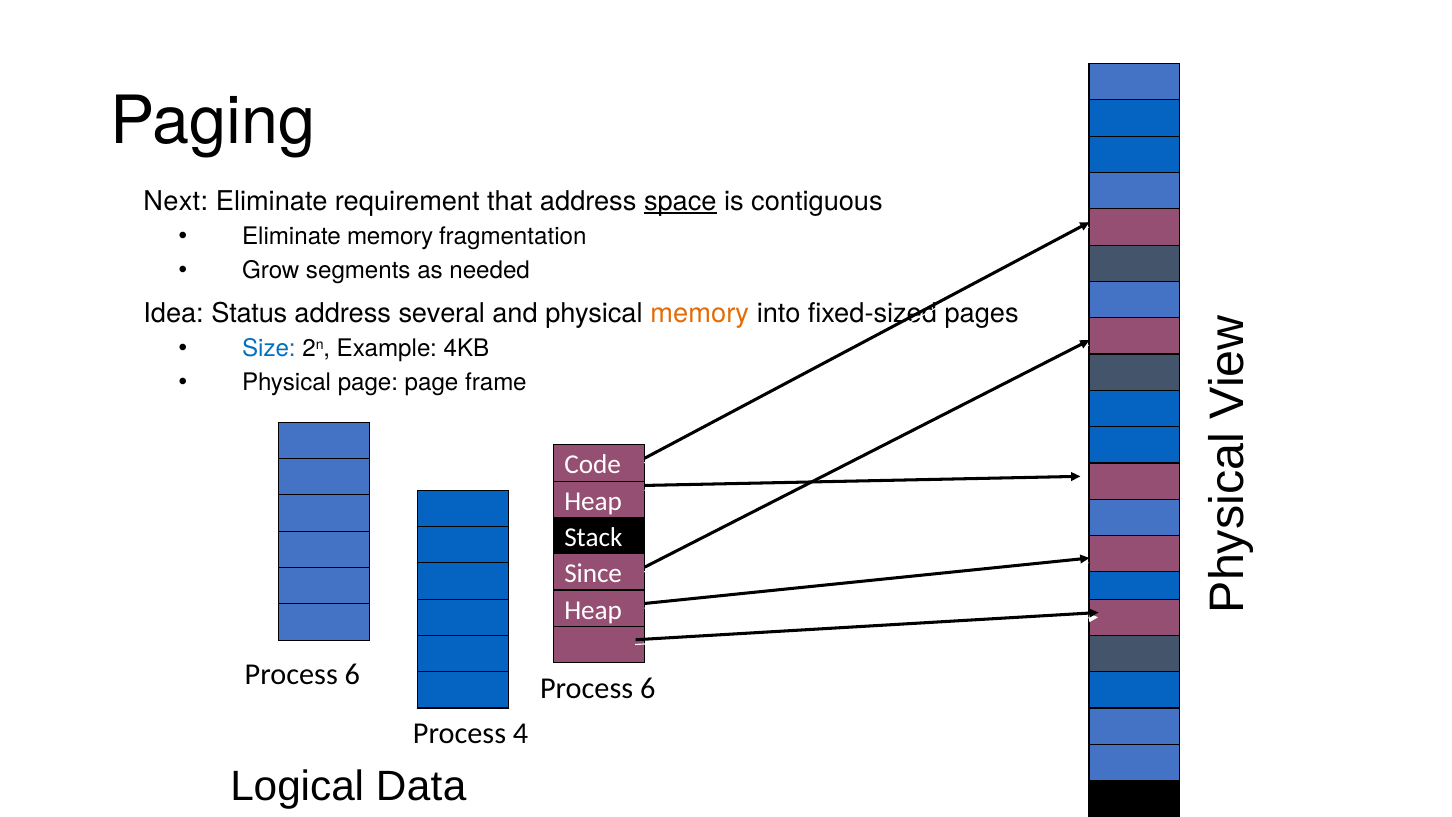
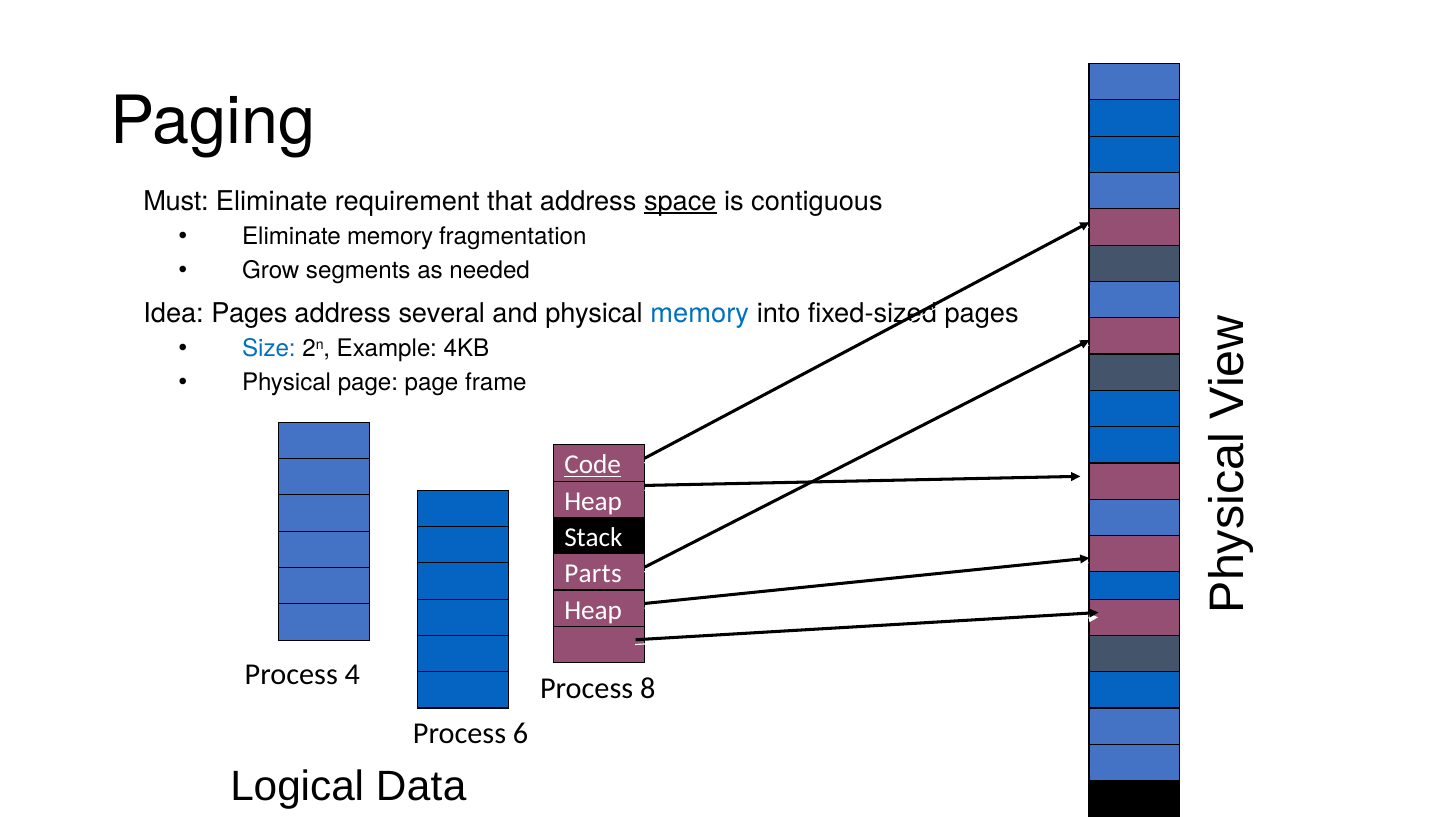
Next: Next -> Must
Idea Status: Status -> Pages
memory at (700, 313) colour: orange -> blue
Code underline: none -> present
Since: Since -> Parts
6 at (352, 675): 6 -> 4
6 at (648, 688): 6 -> 8
4: 4 -> 6
